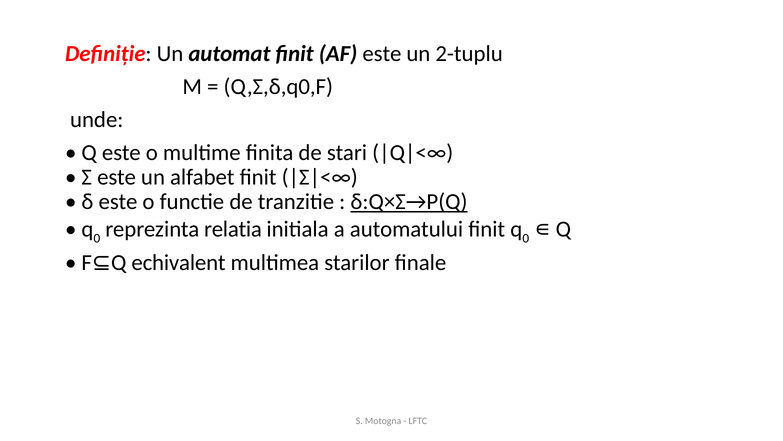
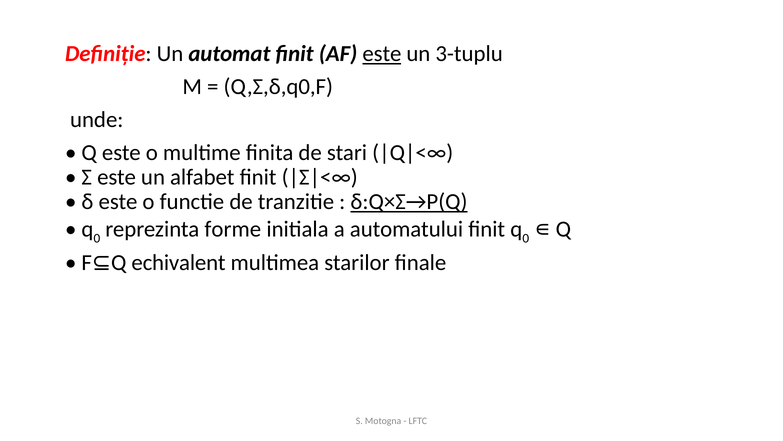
este at (382, 54) underline: none -> present
2-tuplu: 2-tuplu -> 3-tuplu
relatia: relatia -> forme
